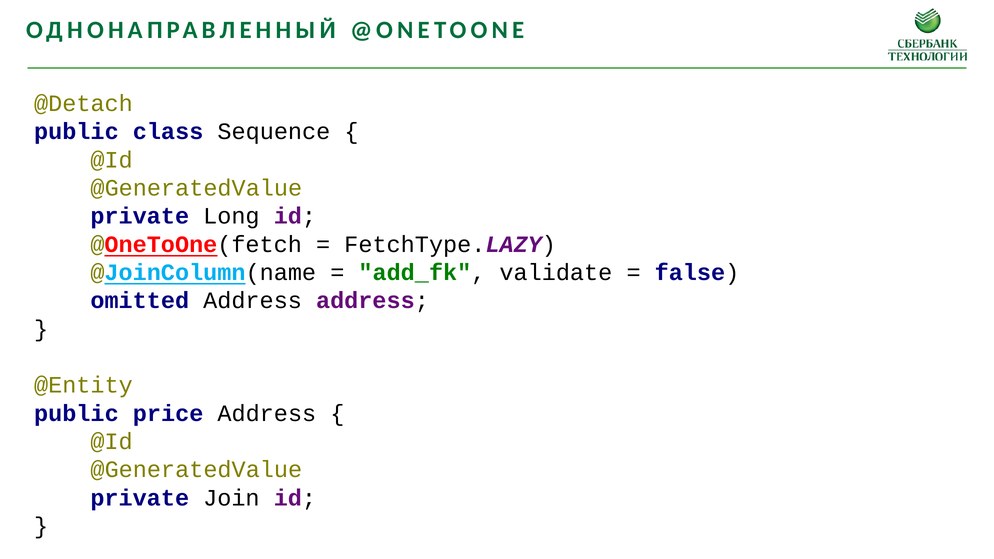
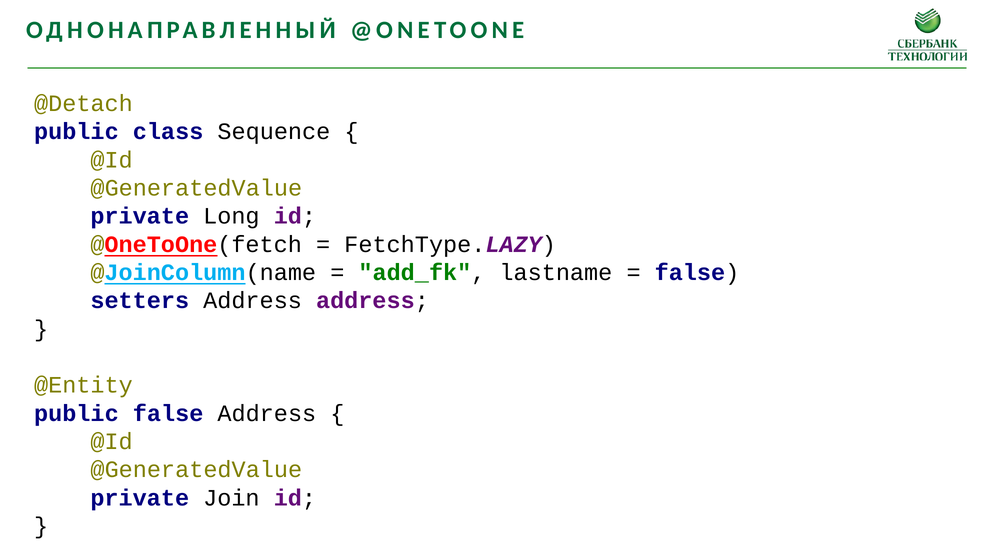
validate: validate -> lastname
omitted: omitted -> setters
public price: price -> false
